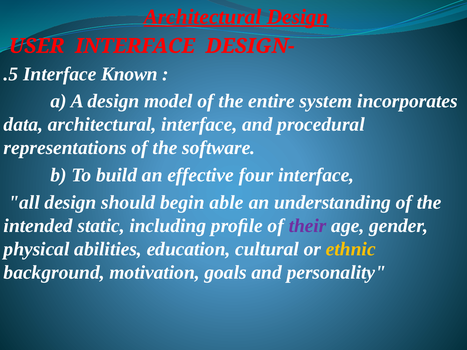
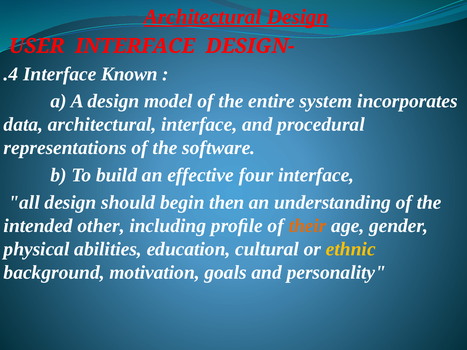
.5: .5 -> .4
able: able -> then
static: static -> other
their colour: purple -> orange
